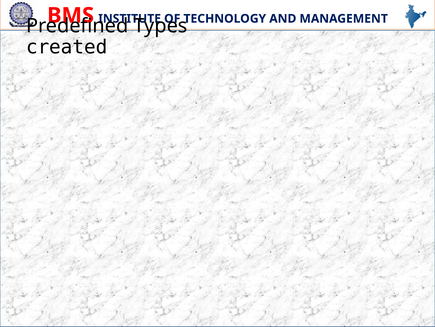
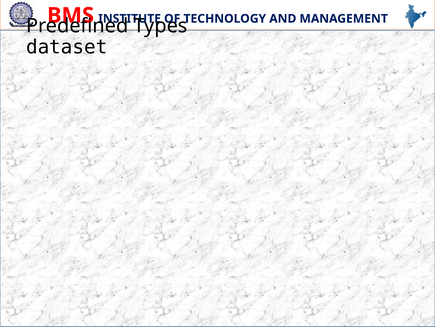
created: created -> dataset
